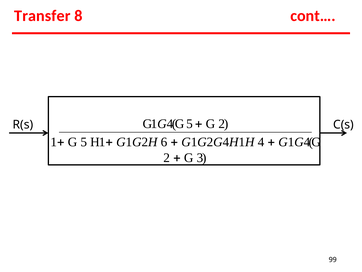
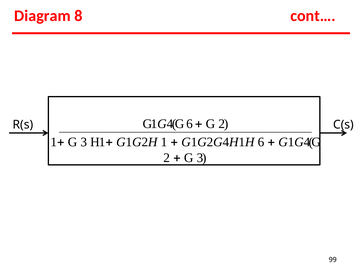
Transfer: Transfer -> Diagram
G1G4(G 5: 5 -> 6
5 at (84, 142): 5 -> 3
G1G2H 6: 6 -> 1
G1G2G4H1H 4: 4 -> 6
